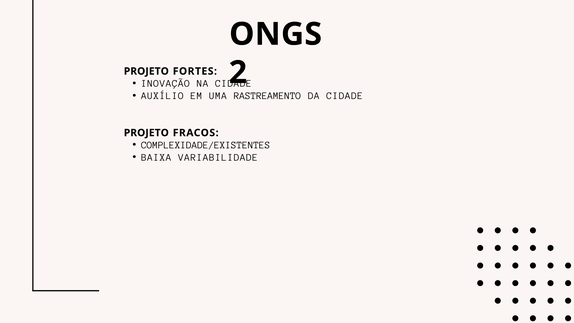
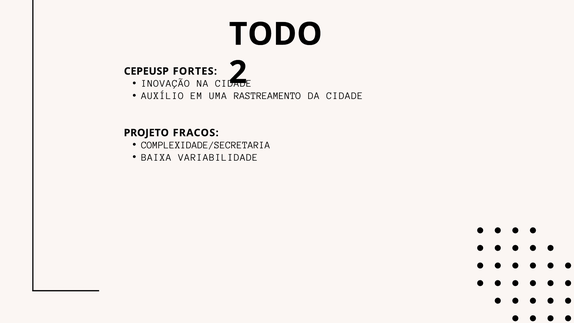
ONGS: ONGS -> TODO
PROJETO at (146, 71): PROJETO -> CEPEUSP
COMPLEXIDADE/EXISTENTES: COMPLEXIDADE/EXISTENTES -> COMPLEXIDADE/SECRETARIA
